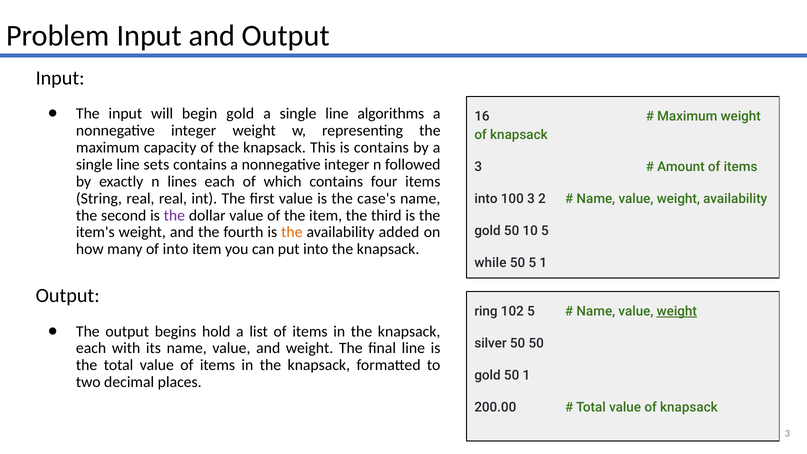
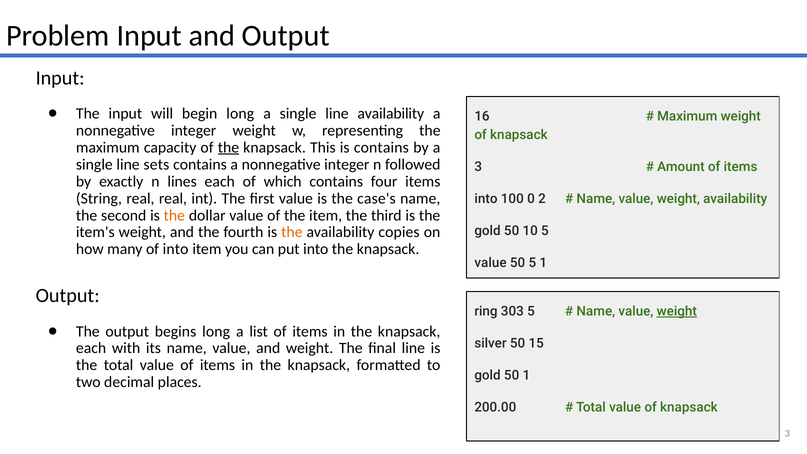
begin gold: gold -> long
line algorithms: algorithms -> availability
the at (228, 147) underline: none -> present
100 3: 3 -> 0
the at (174, 215) colour: purple -> orange
added: added -> copies
while at (490, 263): while -> value
102: 102 -> 303
begins hold: hold -> long
50 50: 50 -> 15
